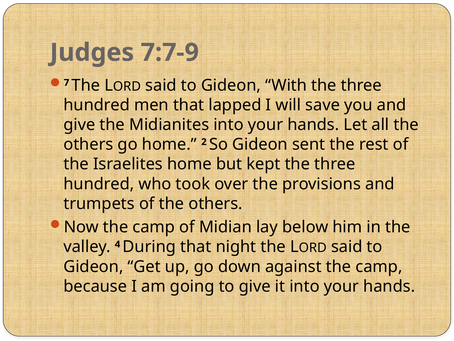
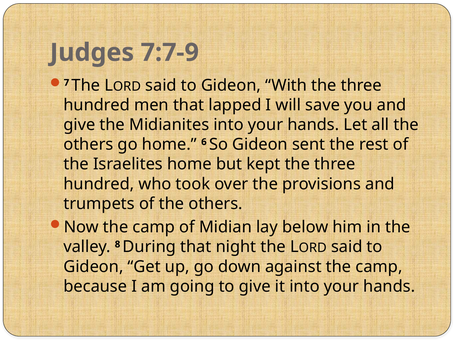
2: 2 -> 6
4: 4 -> 8
